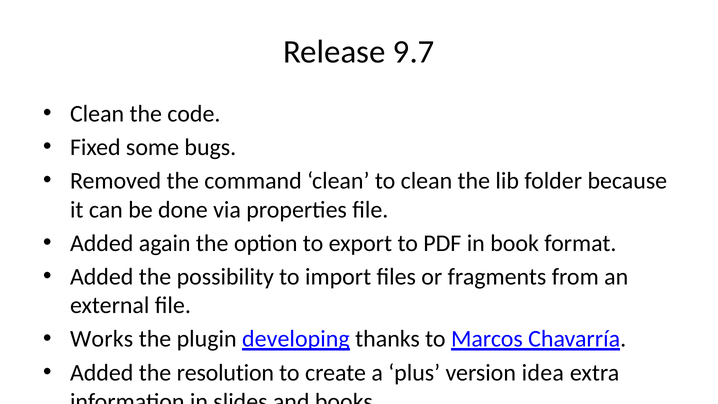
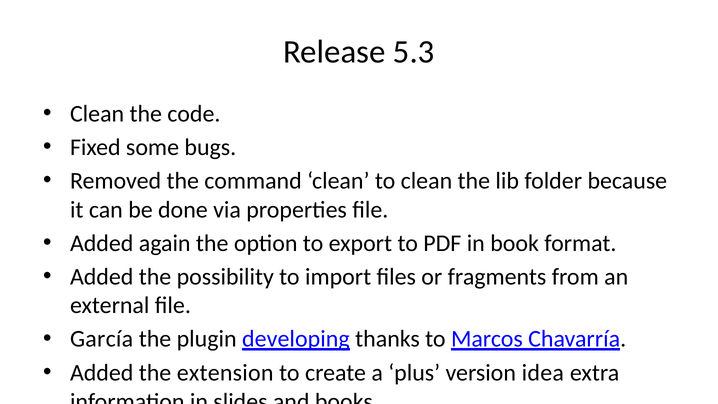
9.7: 9.7 -> 5.3
Works: Works -> García
resolution: resolution -> extension
